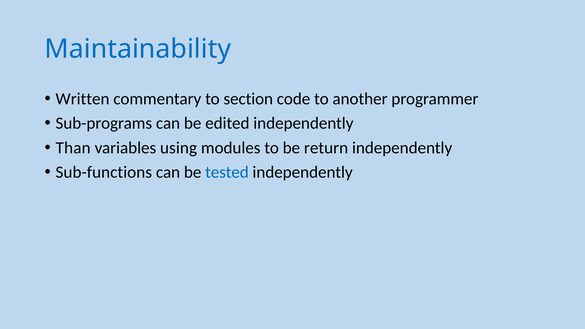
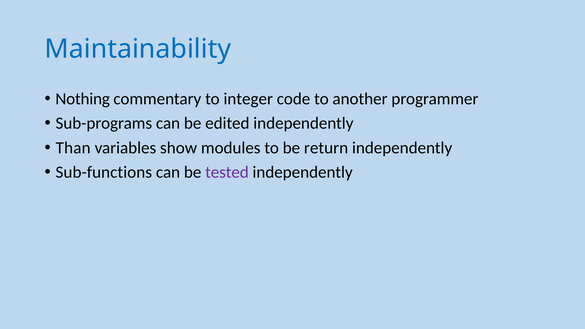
Written: Written -> Nothing
section: section -> integer
using: using -> show
tested colour: blue -> purple
